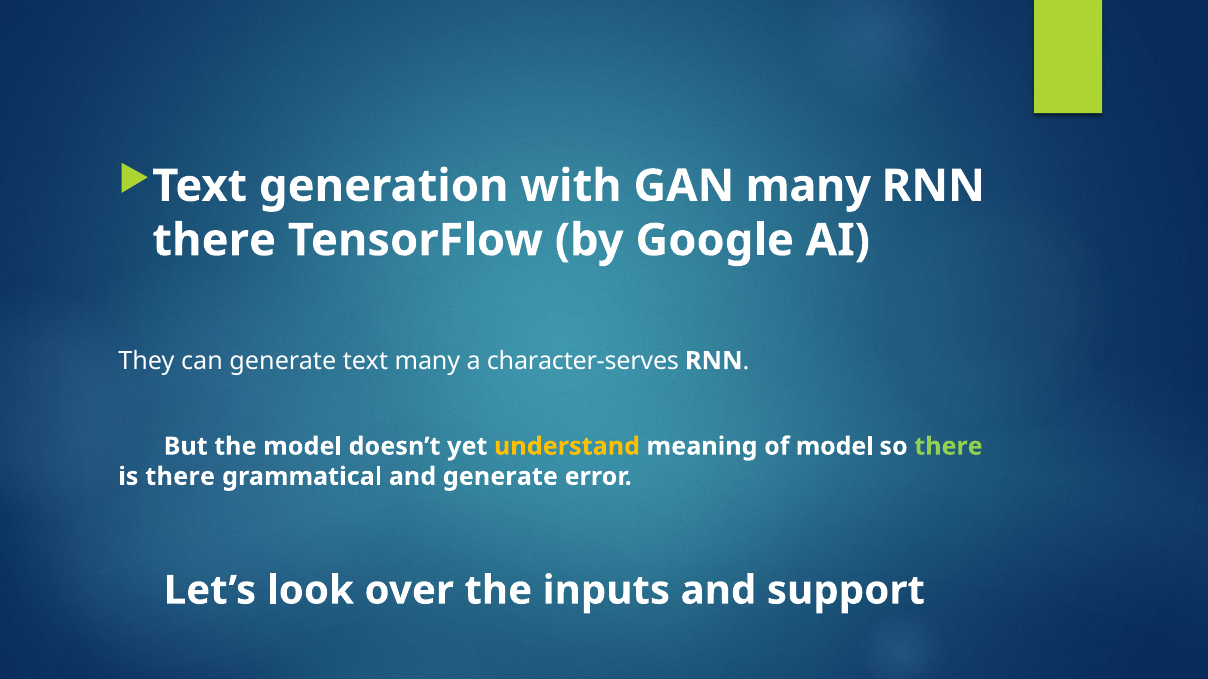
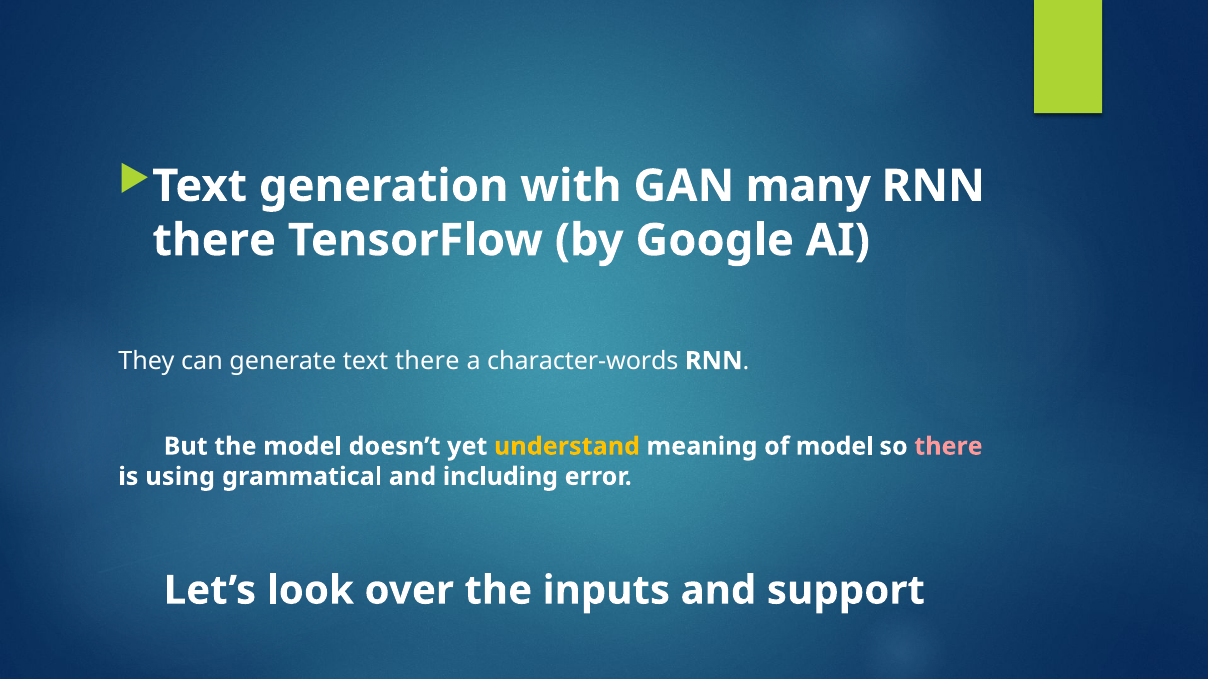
text many: many -> there
character-serves: character-serves -> character-words
there at (948, 447) colour: light green -> pink
is there: there -> using
and generate: generate -> including
